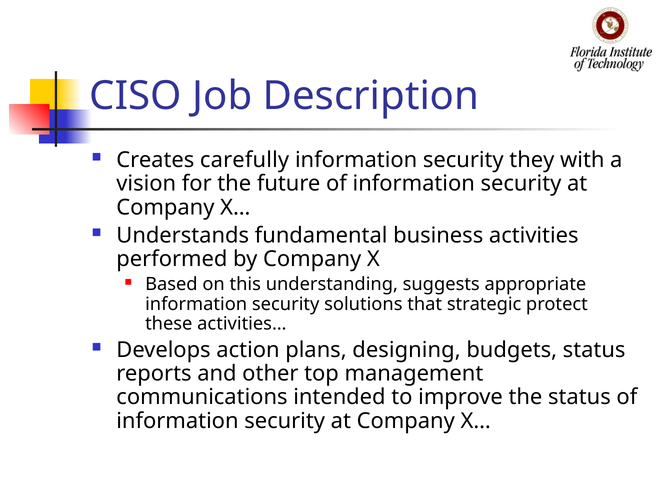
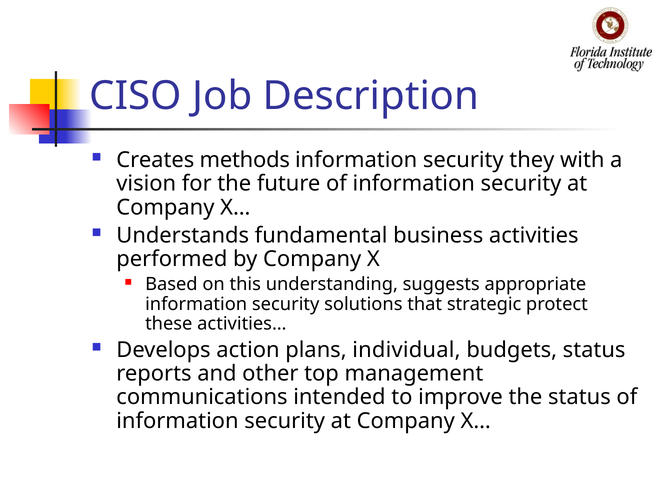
carefully: carefully -> methods
designing: designing -> individual
